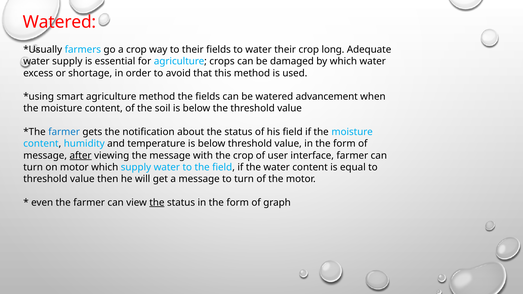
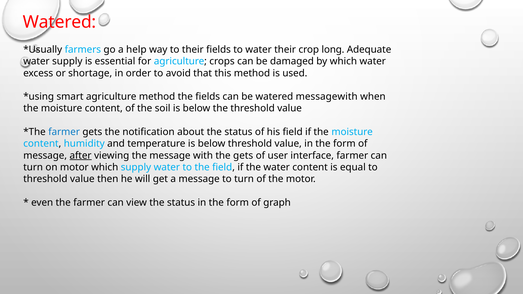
a crop: crop -> help
advancement: advancement -> messagewith
the crop: crop -> gets
the at (157, 203) underline: present -> none
